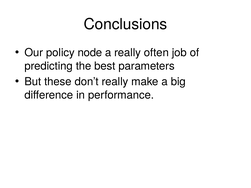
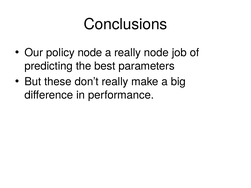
really often: often -> node
